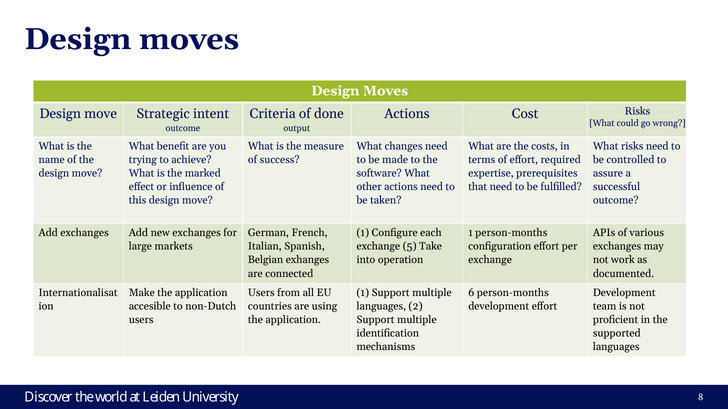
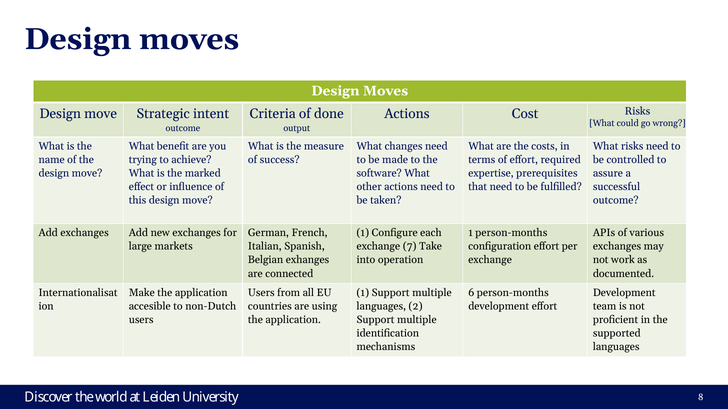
5: 5 -> 7
